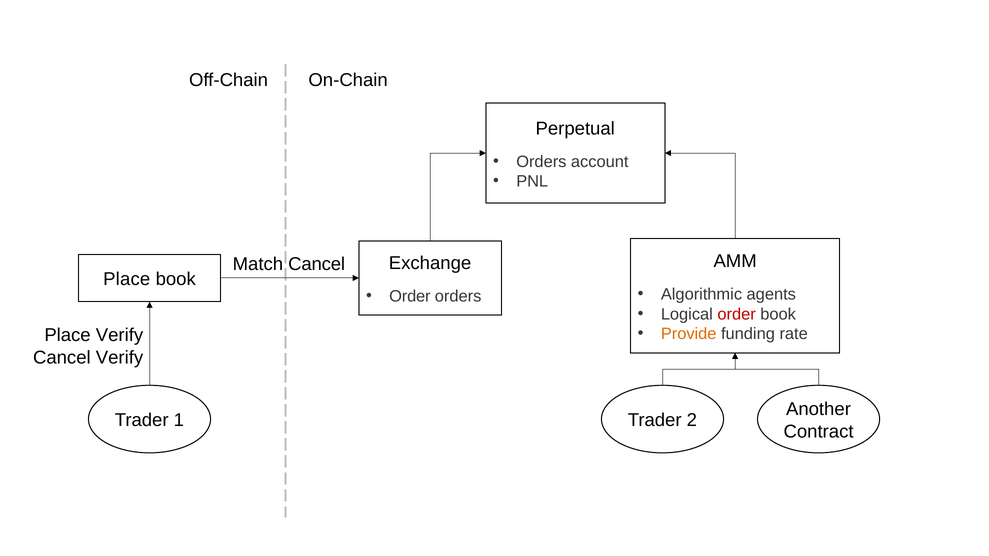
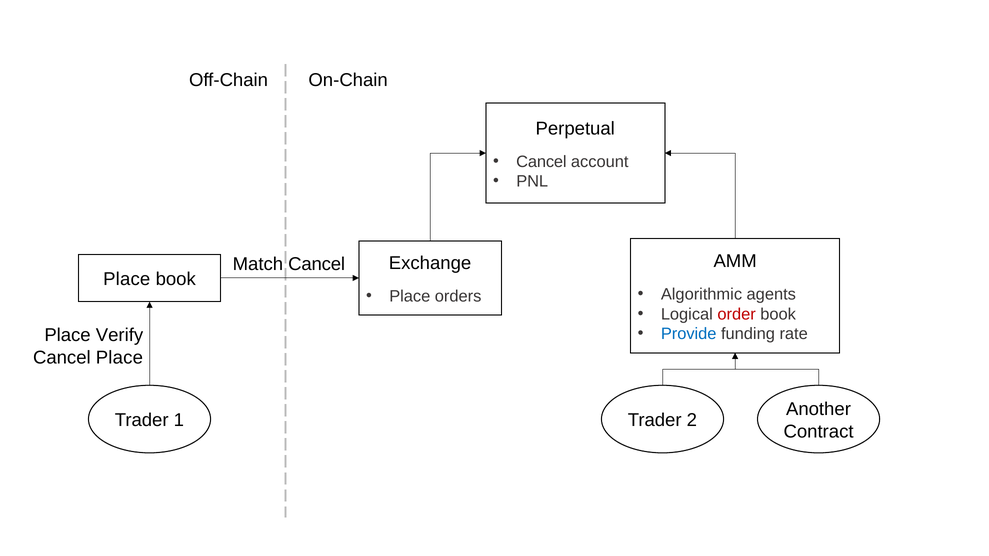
Orders at (541, 162): Orders -> Cancel
Order at (410, 297): Order -> Place
Provide colour: orange -> blue
Cancel Verify: Verify -> Place
